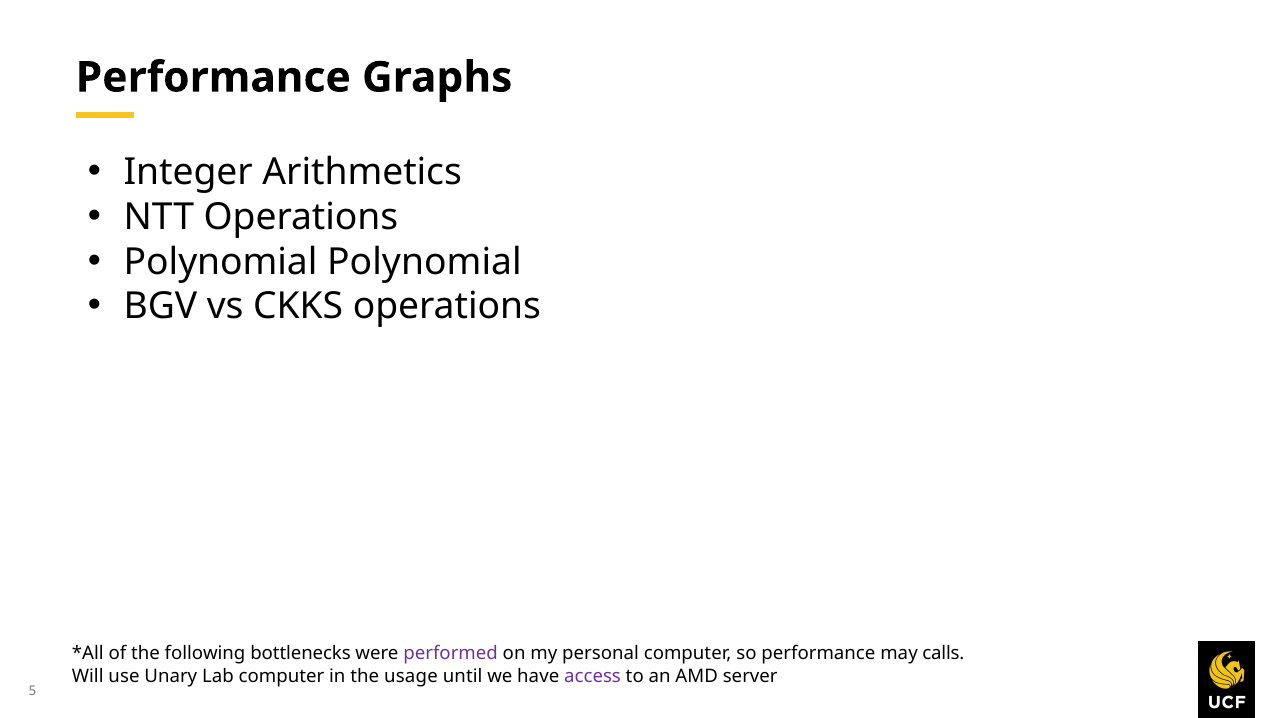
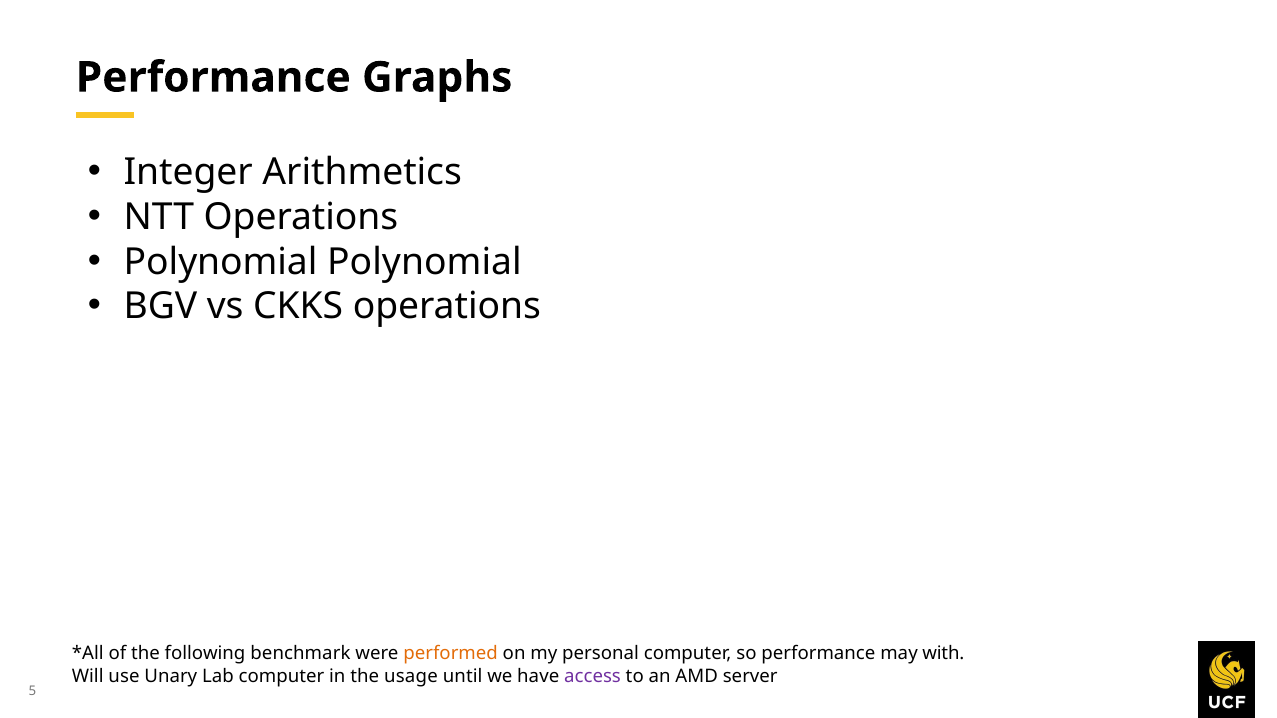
bottlenecks: bottlenecks -> benchmark
performed colour: purple -> orange
calls: calls -> with
